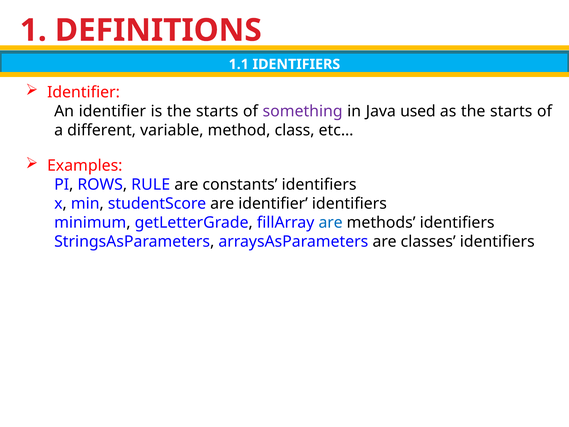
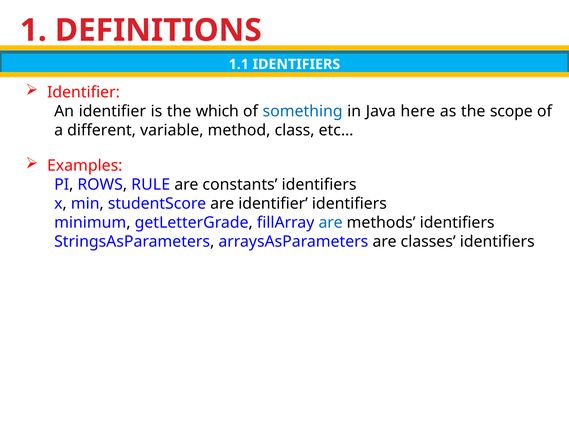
is the starts: starts -> which
something colour: purple -> blue
used: used -> here
as the starts: starts -> scope
